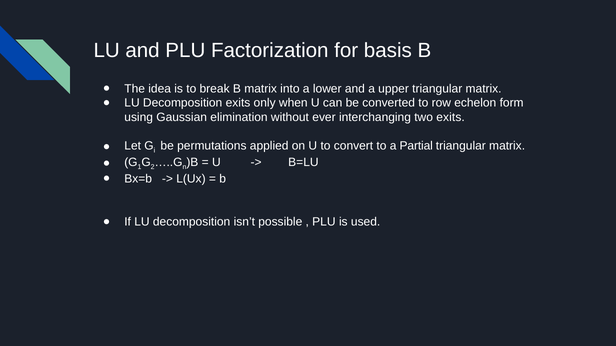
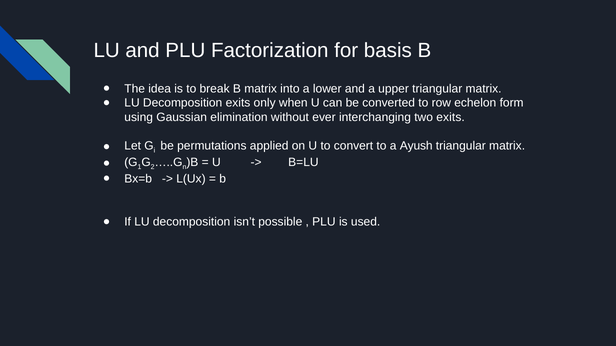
Partial: Partial -> Ayush
